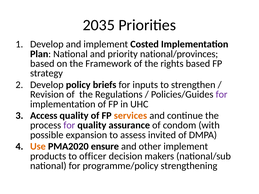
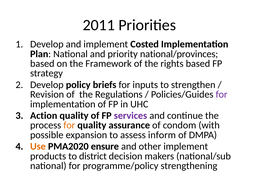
2035: 2035 -> 2011
Access: Access -> Action
services colour: orange -> purple
for at (69, 125) colour: purple -> orange
invited: invited -> inform
officer: officer -> district
